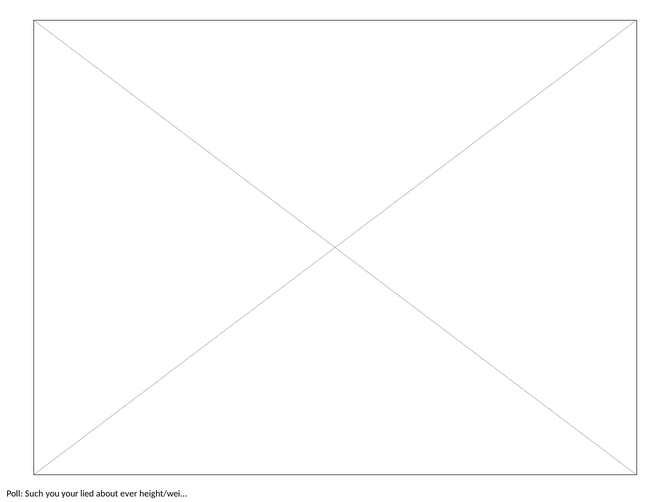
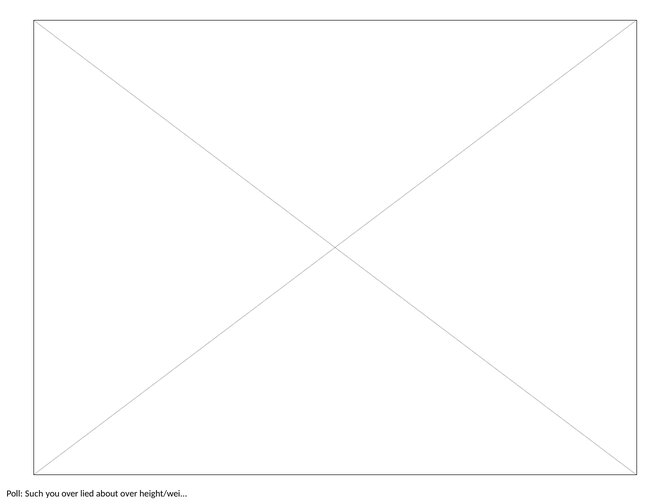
you your: your -> over
about ever: ever -> over
